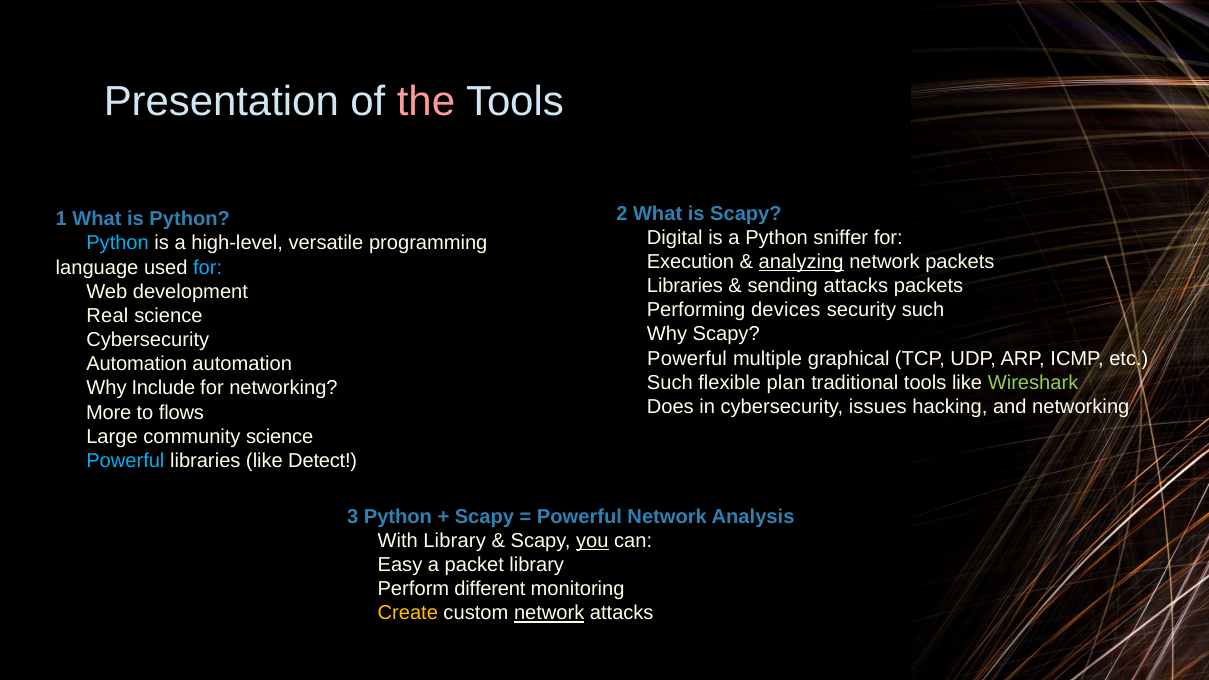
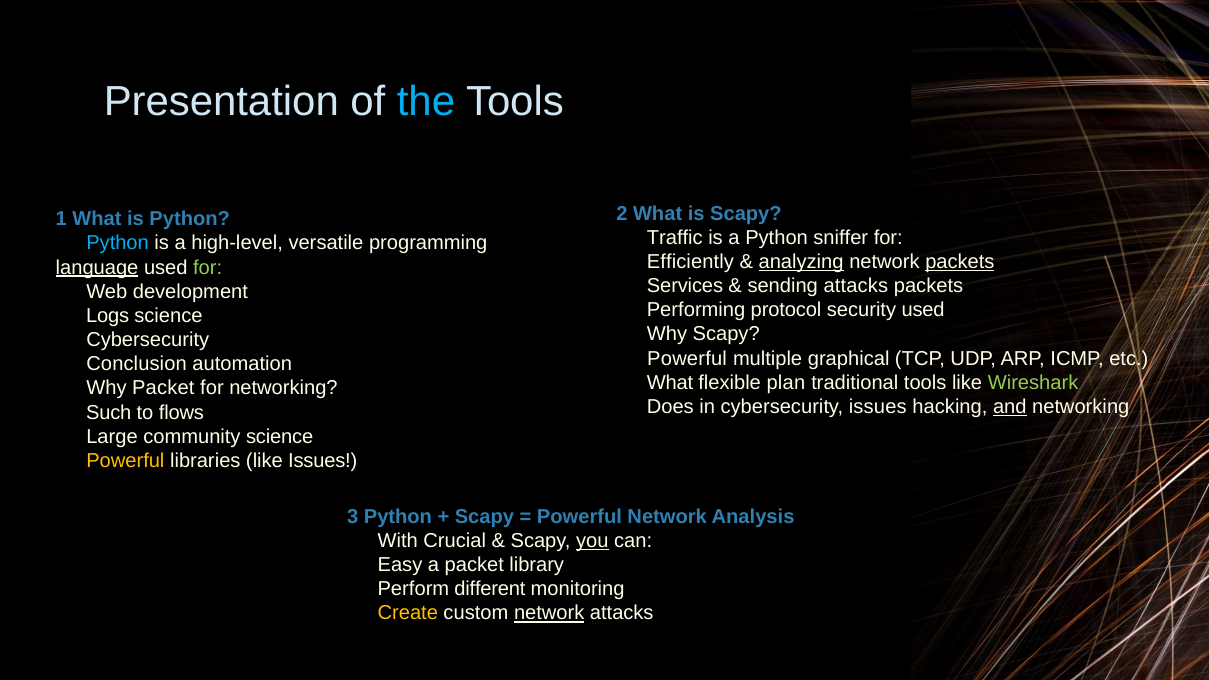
the colour: pink -> light blue
Digital: Digital -> Traffic
Execution: Execution -> Efficiently
packets at (960, 262) underline: none -> present
language underline: none -> present
for at (208, 267) colour: light blue -> light green
Libraries at (685, 286): Libraries -> Services
devices: devices -> protocol
security such: such -> used
Real: Real -> Logs
Automation at (137, 364): Automation -> Conclusion
Such at (670, 383): Such -> What
Why Include: Include -> Packet
and underline: none -> present
More: More -> Such
Powerful at (125, 461) colour: light blue -> yellow
like Detect: Detect -> Issues
With Library: Library -> Crucial
